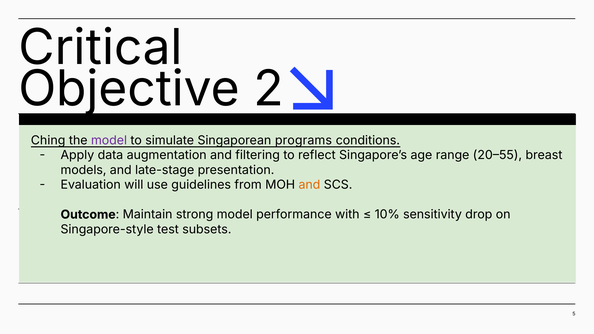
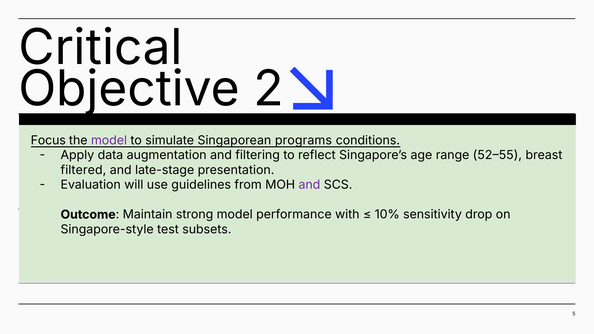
Ching: Ching -> Focus
20–55: 20–55 -> 52–55
models: models -> filtered
and at (309, 185) colour: orange -> purple
